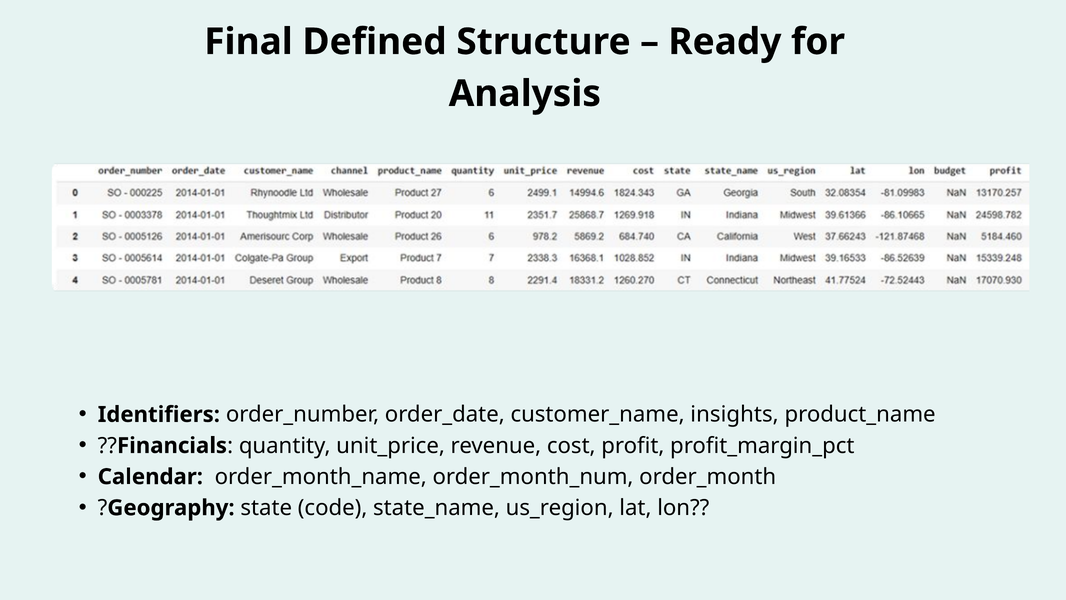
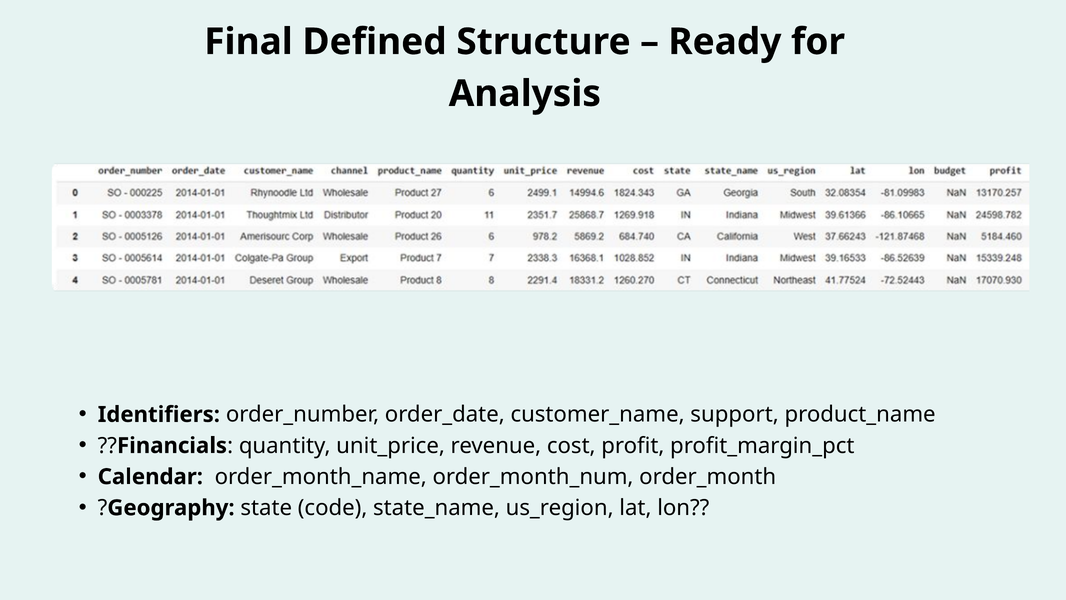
insights: insights -> support
